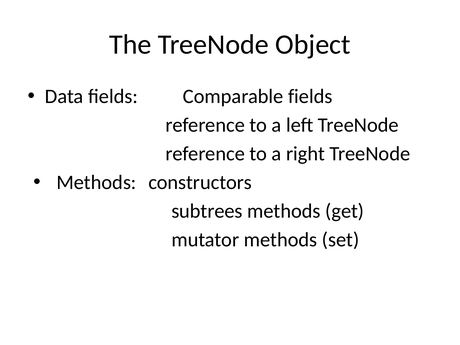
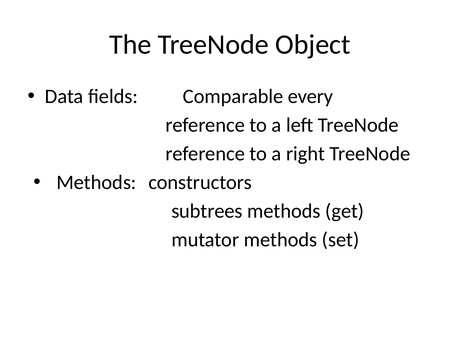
Comparable fields: fields -> every
